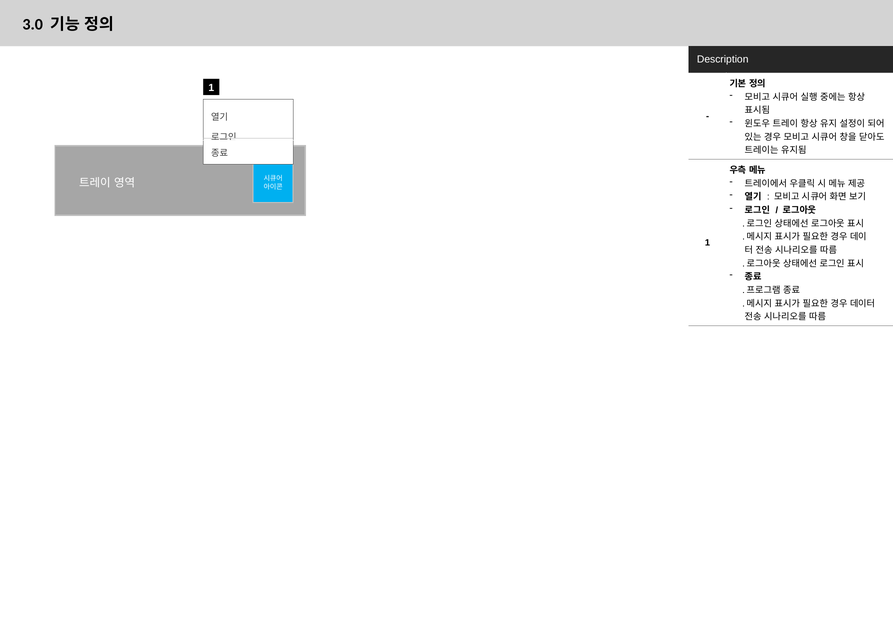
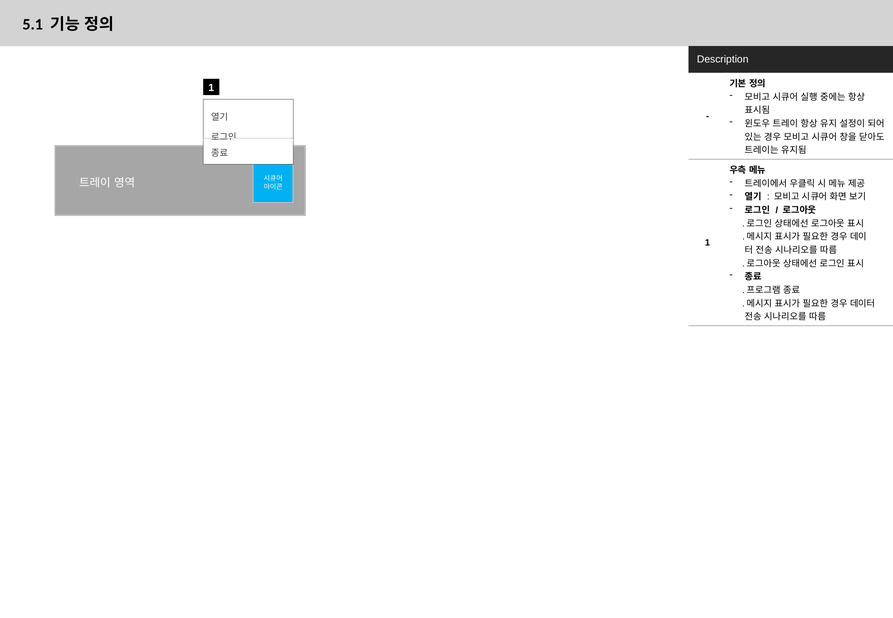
3.0: 3.0 -> 5.1
